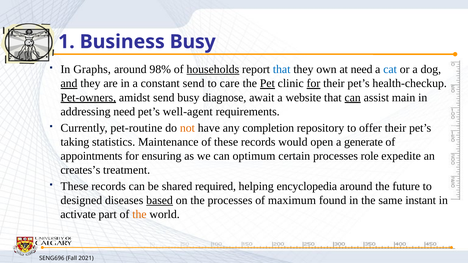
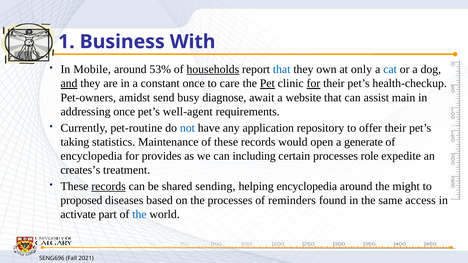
Business Busy: Busy -> With
Graphs: Graphs -> Mobile
98%: 98% -> 53%
at need: need -> only
constant send: send -> once
Pet-owners underline: present -> none
can at (353, 98) underline: present -> none
addressing need: need -> once
not colour: orange -> blue
completion: completion -> application
appointments at (91, 156): appointments -> encyclopedia
ensuring: ensuring -> provides
optimum: optimum -> including
records at (109, 186) underline: none -> present
required: required -> sending
future: future -> might
designed: designed -> proposed
based underline: present -> none
maximum: maximum -> reminders
instant: instant -> access
the at (139, 215) colour: orange -> blue
